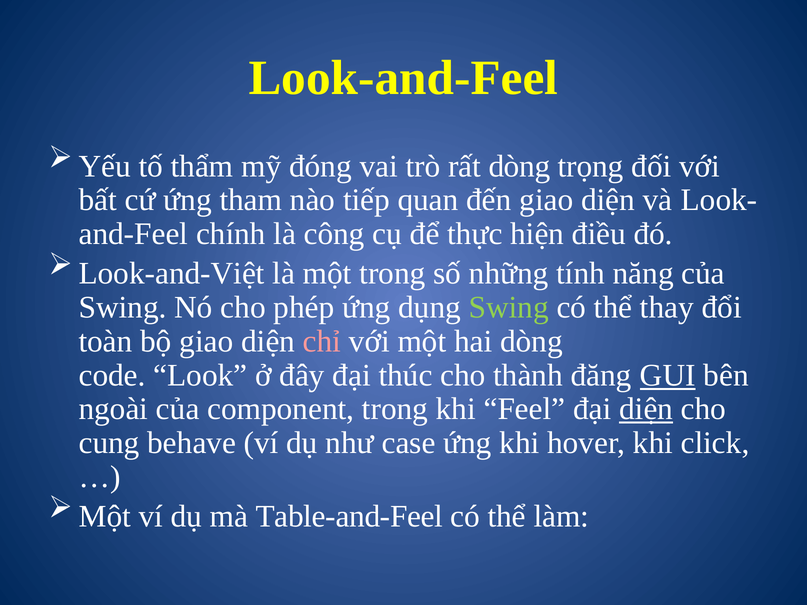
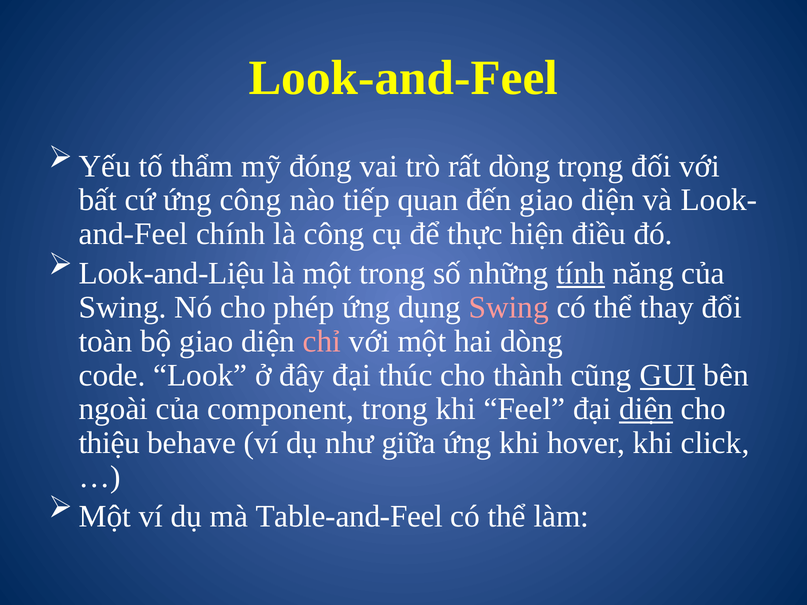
ứng tham: tham -> công
Look-and-Việt: Look-and-Việt -> Look-and-Liệu
tính underline: none -> present
Swing at (509, 308) colour: light green -> pink
đăng: đăng -> cũng
cung: cung -> thiệu
case: case -> giữa
